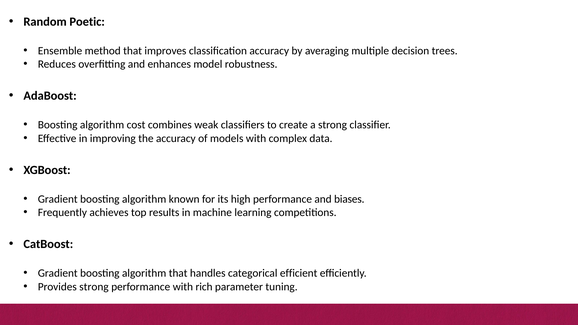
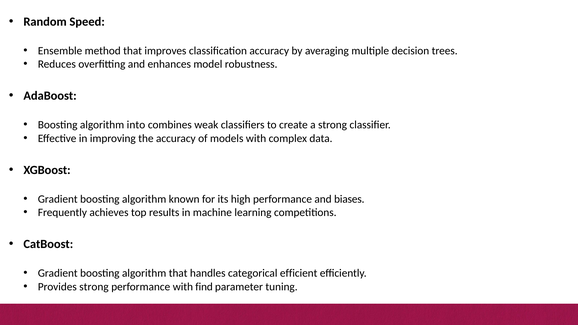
Poetic: Poetic -> Speed
cost: cost -> into
rich: rich -> find
